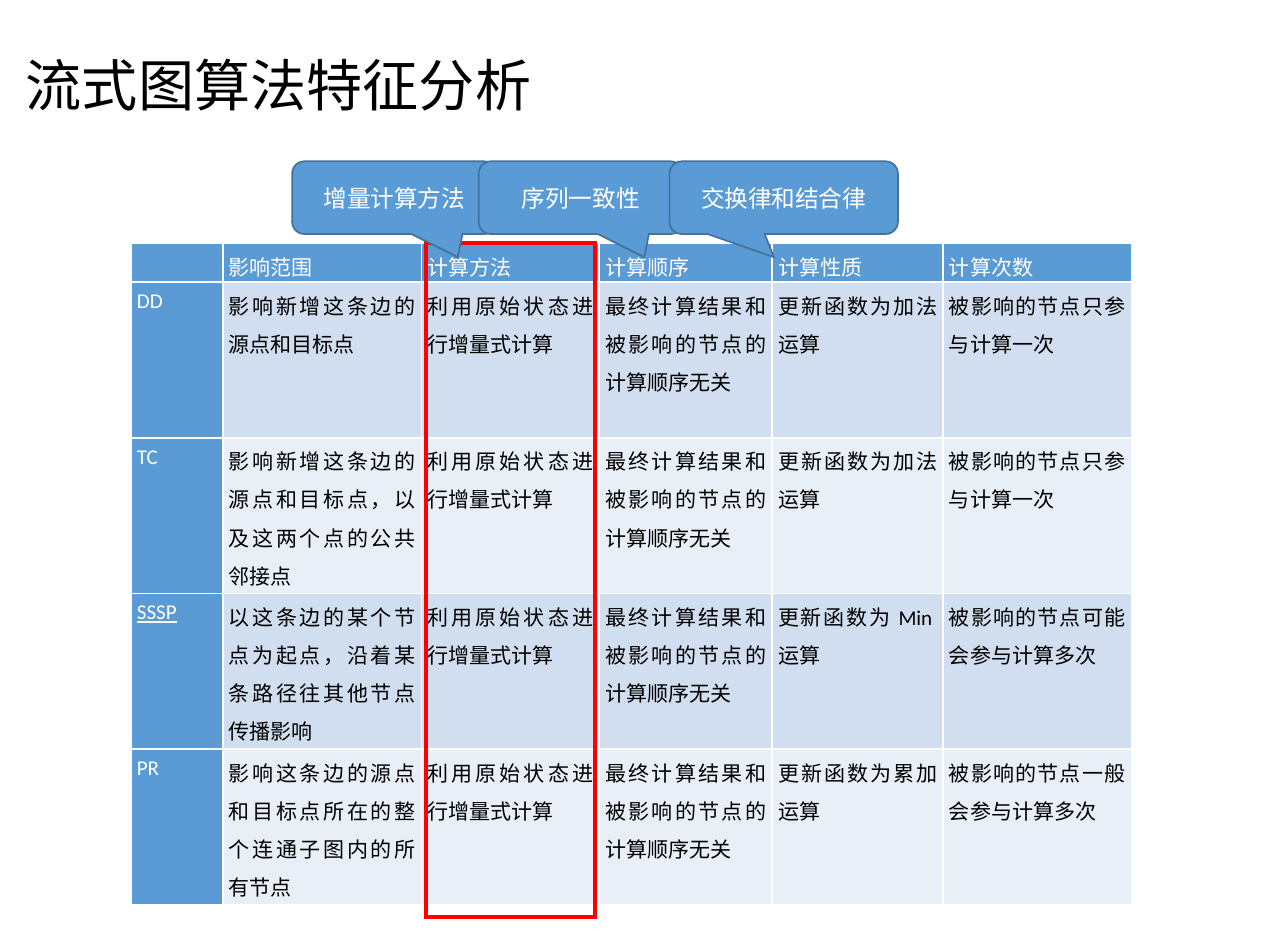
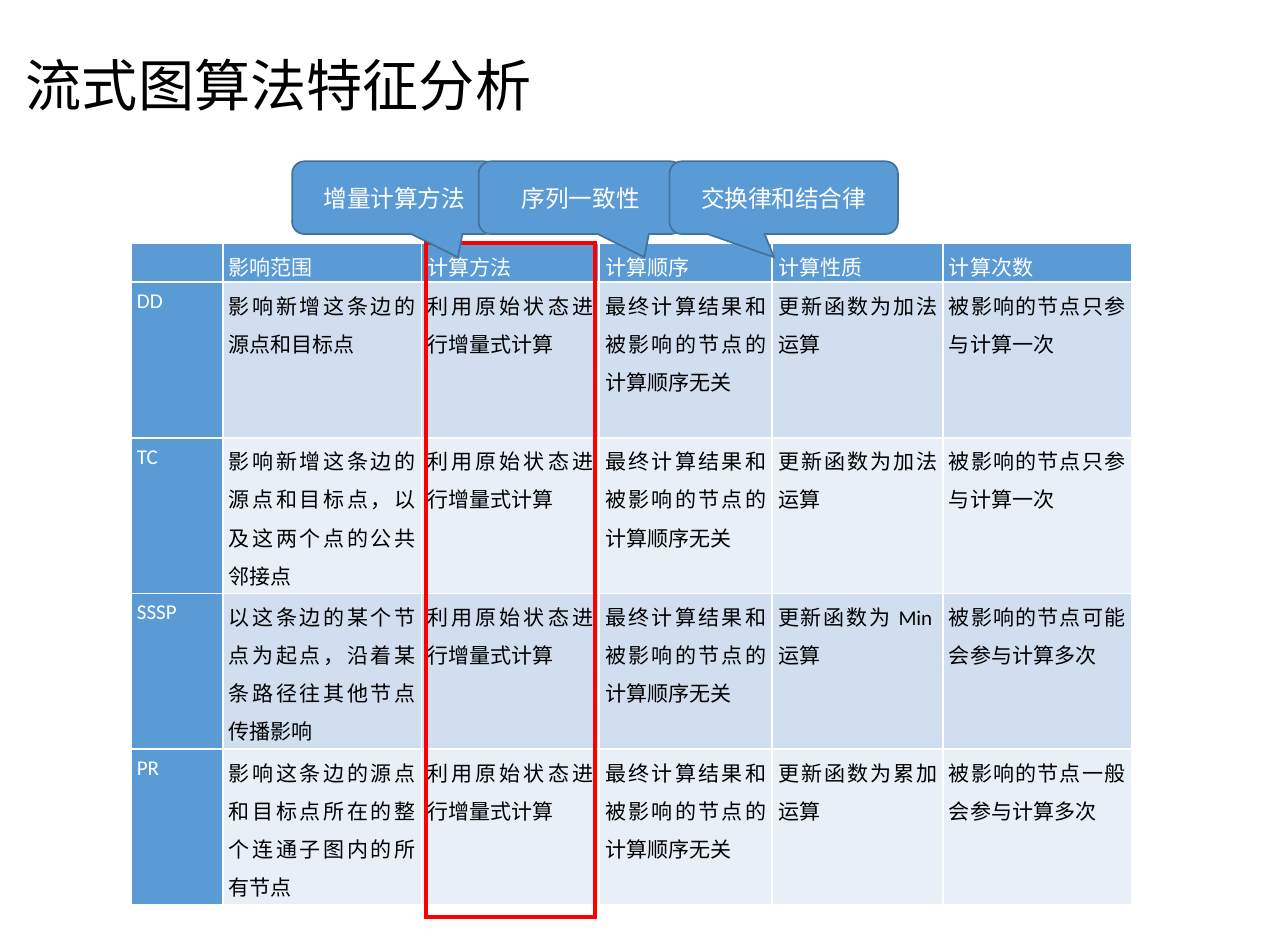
SSSP underline: present -> none
